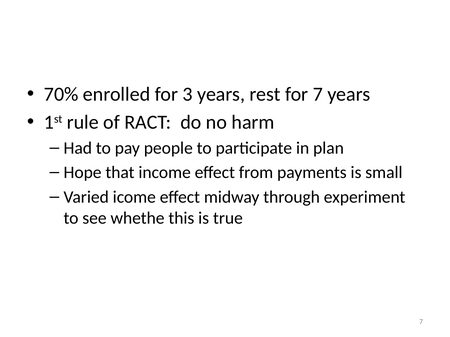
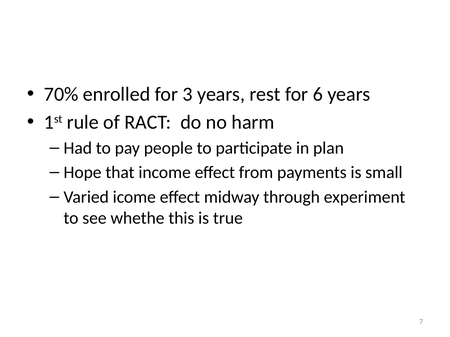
for 7: 7 -> 6
